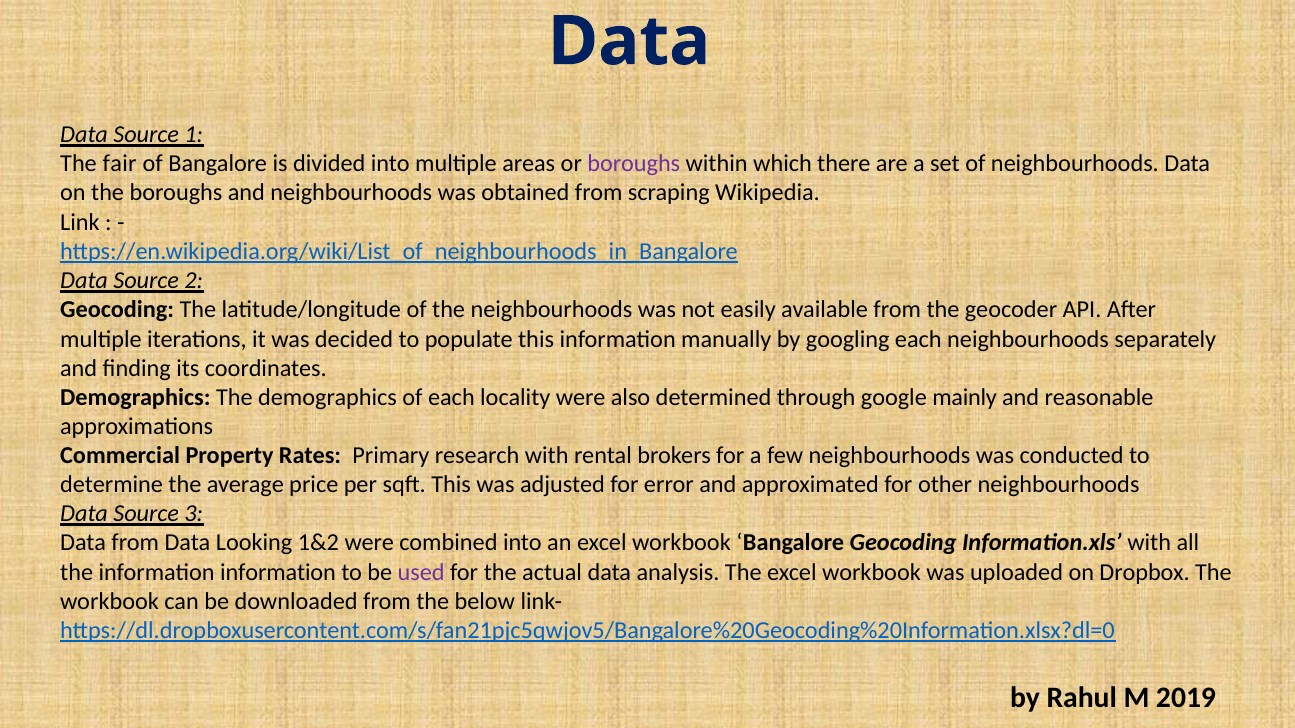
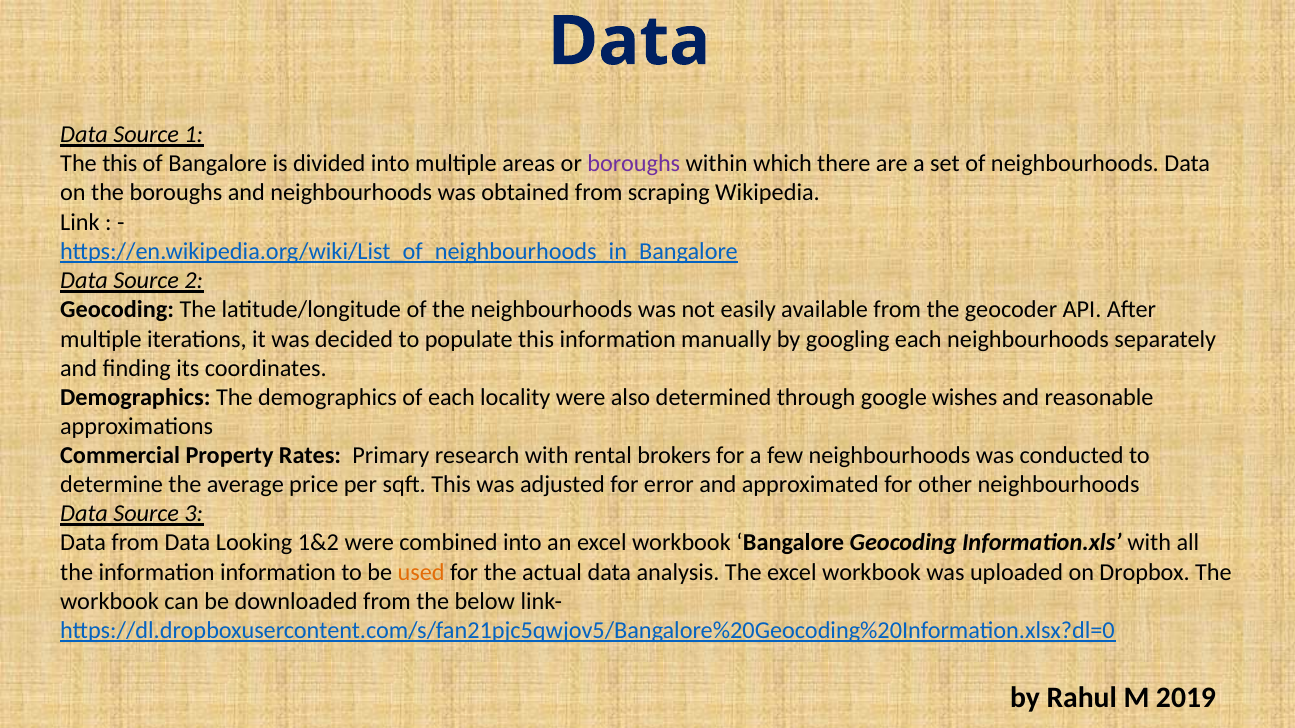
The fair: fair -> this
mainly: mainly -> wishes
used colour: purple -> orange
